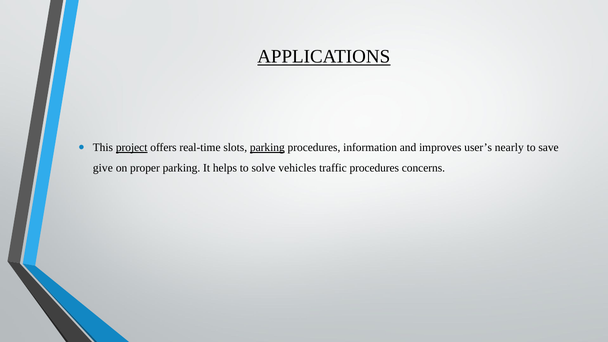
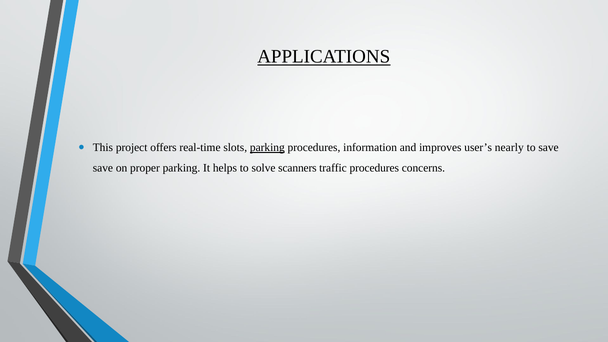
project underline: present -> none
give at (103, 168): give -> save
vehicles: vehicles -> scanners
